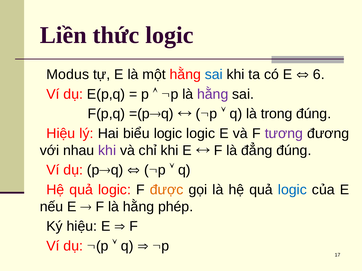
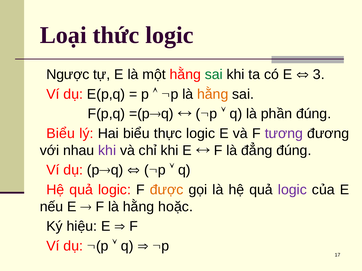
Liền: Liền -> Loại
Modus: Modus -> Ngược
sai at (214, 75) colour: blue -> green
6: 6 -> 3
hằng at (213, 94) colour: purple -> orange
trong: trong -> phần
Hiệu at (61, 134): Hiệu -> Biểu
biểu logic: logic -> thực
logic at (292, 190) colour: blue -> purple
phép: phép -> hoặc
